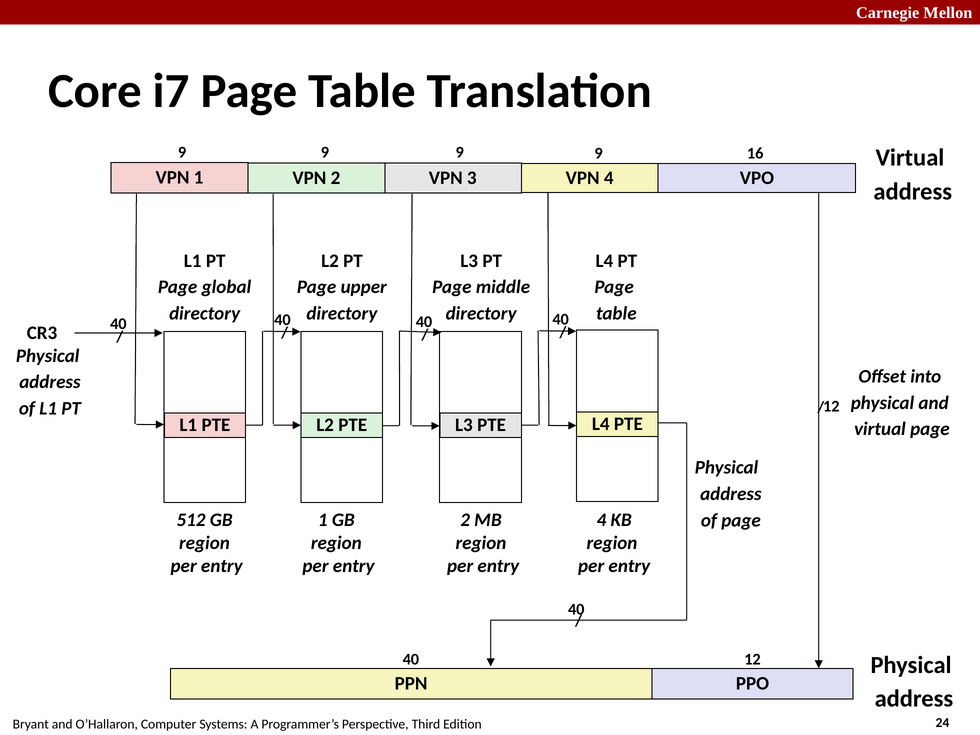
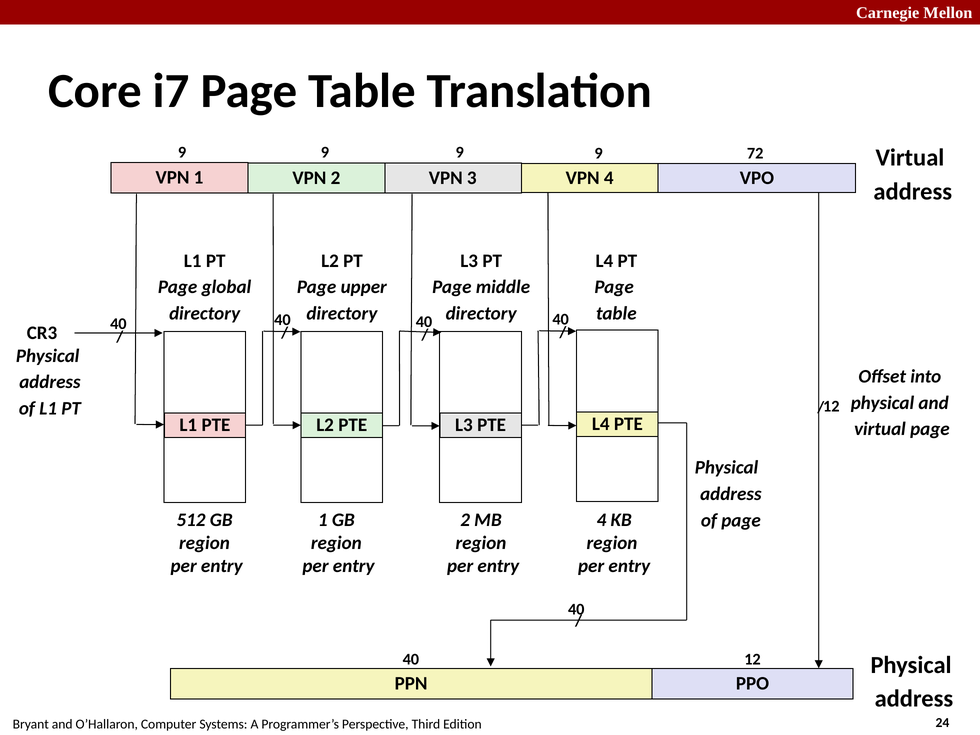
16: 16 -> 72
